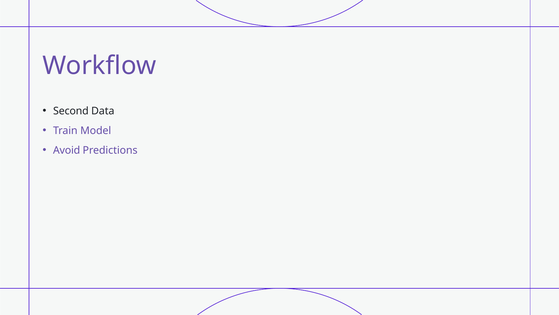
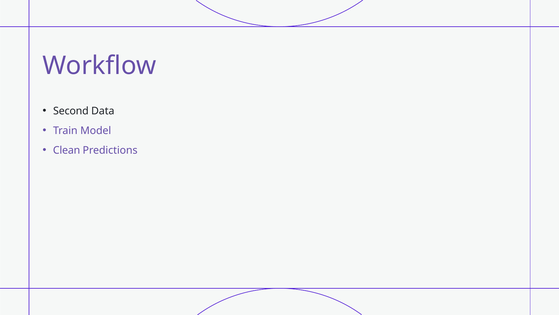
Avoid: Avoid -> Clean
